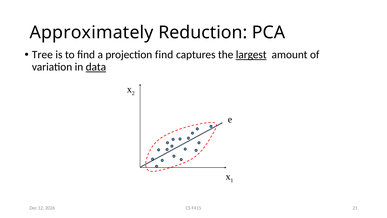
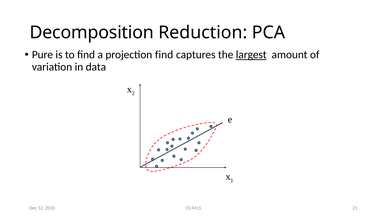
Approximately: Approximately -> Decomposition
Tree: Tree -> Pure
data underline: present -> none
